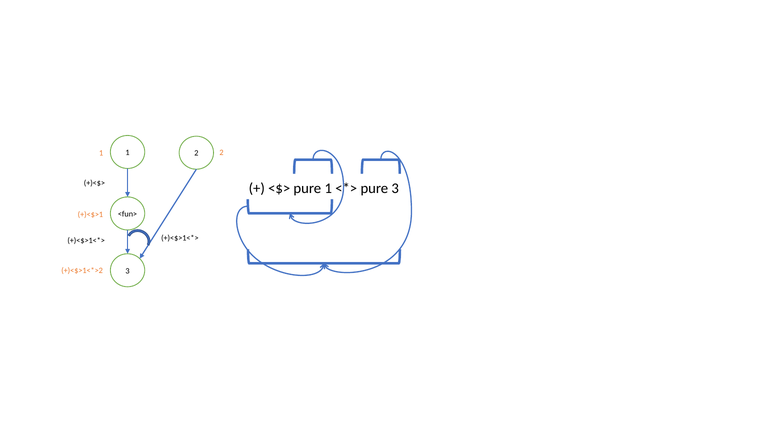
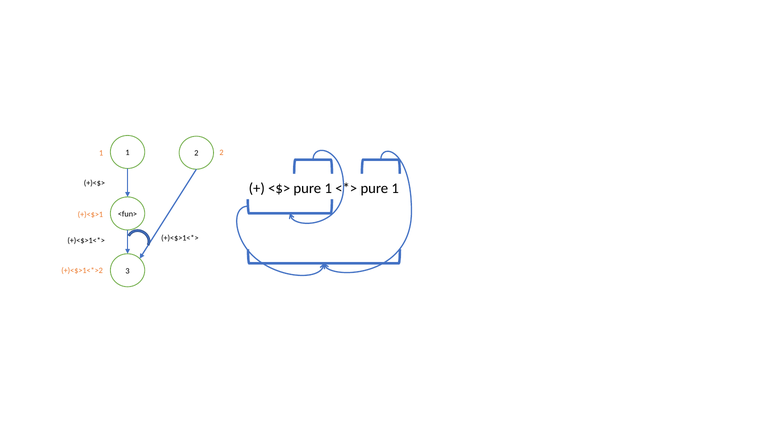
3 at (395, 188): 3 -> 1
